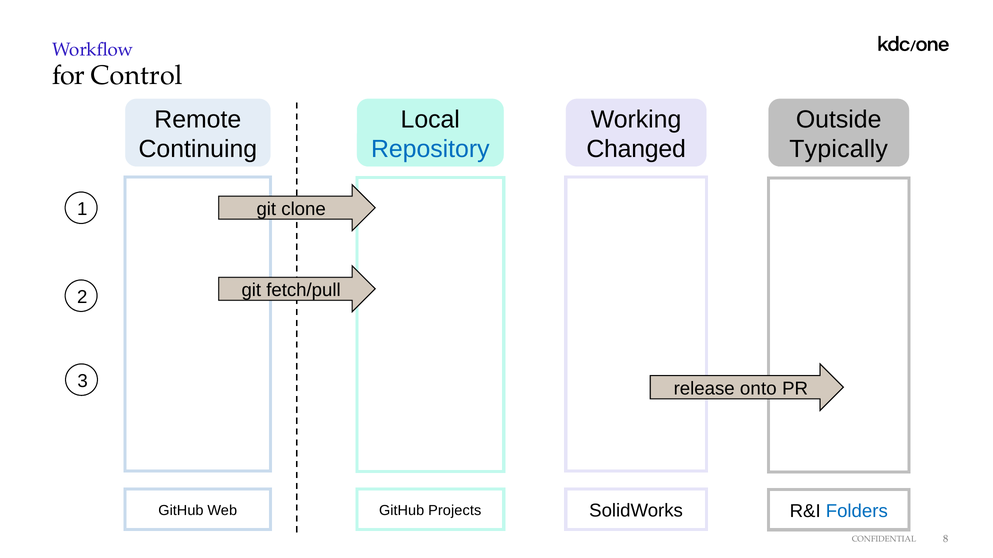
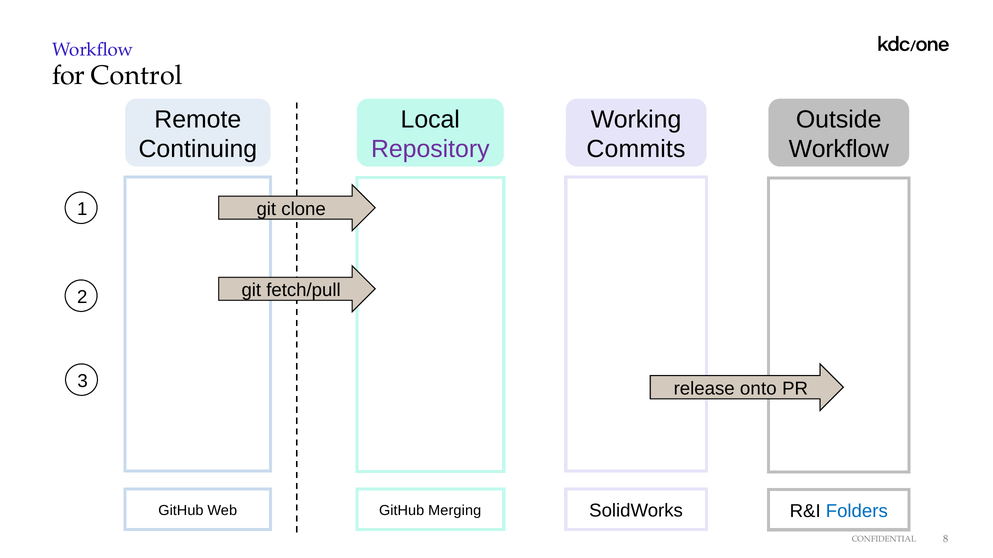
Repository colour: blue -> purple
Changed: Changed -> Commits
Typically at (839, 149): Typically -> Workflow
Projects: Projects -> Merging
